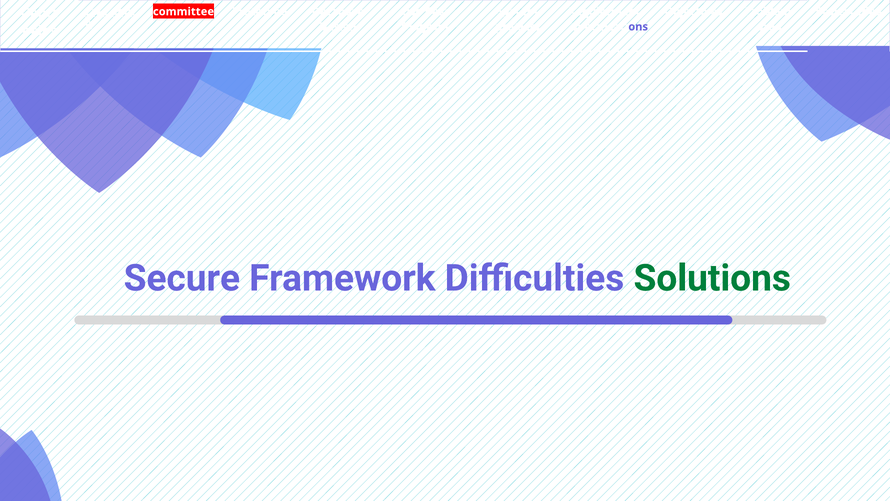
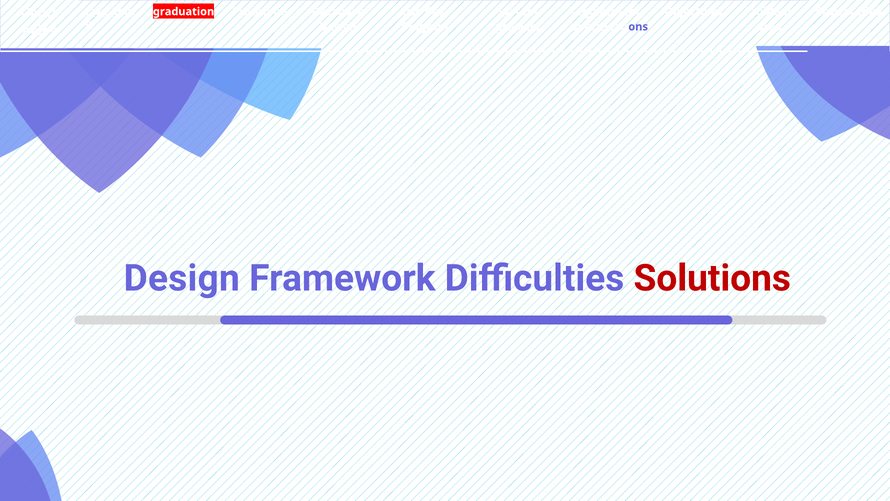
committee: committee -> graduation
Secure at (182, 278): Secure -> Design
Solutions colour: green -> red
